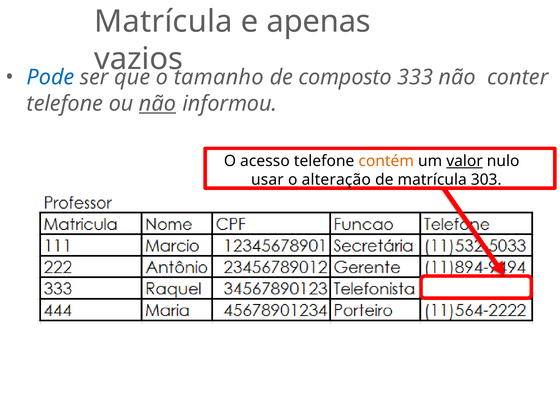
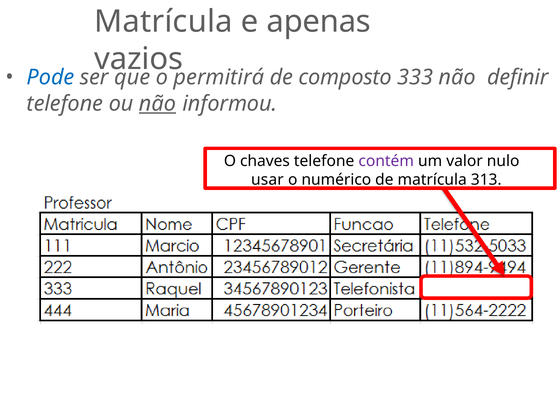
tamanho: tamanho -> permitirá
conter: conter -> definir
acesso: acesso -> chaves
contém colour: orange -> purple
valor underline: present -> none
alteração: alteração -> numérico
303: 303 -> 313
